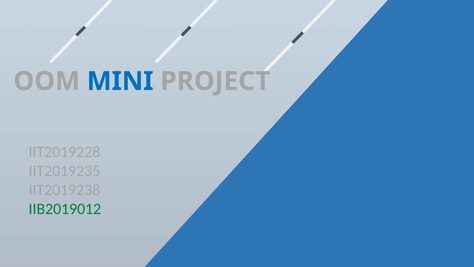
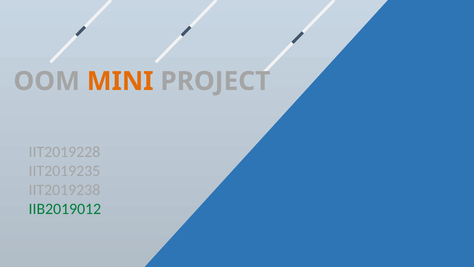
MINI colour: blue -> orange
